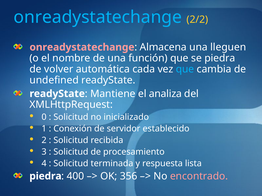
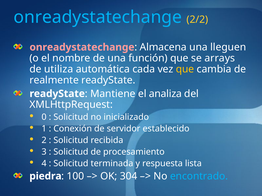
se piedra: piedra -> arrays
volver: volver -> utiliza
que at (185, 69) colour: light blue -> yellow
undefined: undefined -> realmente
400: 400 -> 100
356: 356 -> 304
encontrado colour: pink -> light blue
